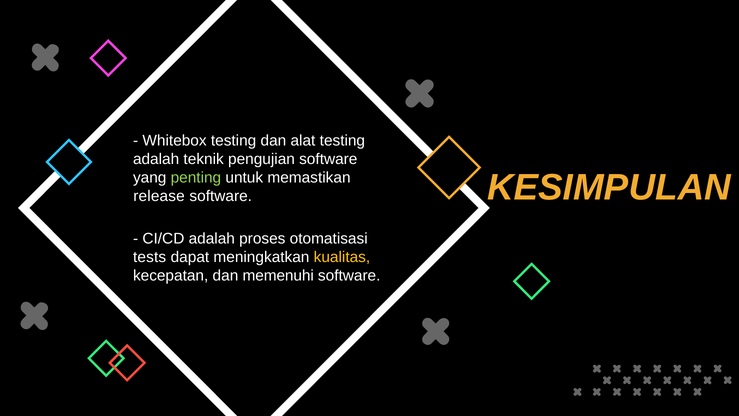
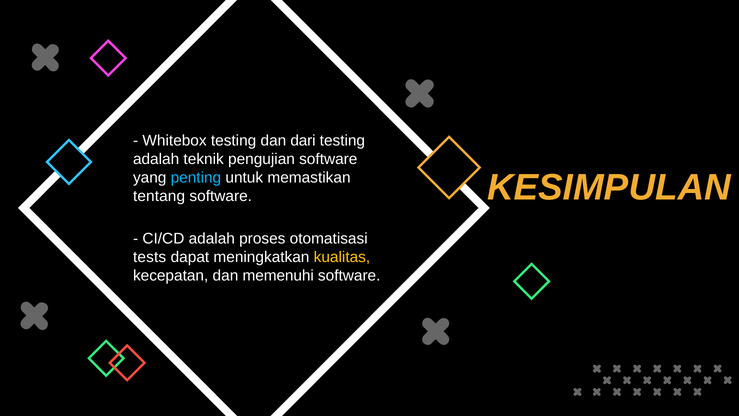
alat: alat -> dari
penting colour: light green -> light blue
release: release -> tentang
